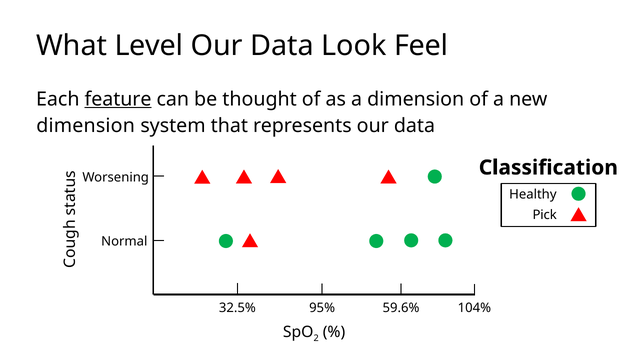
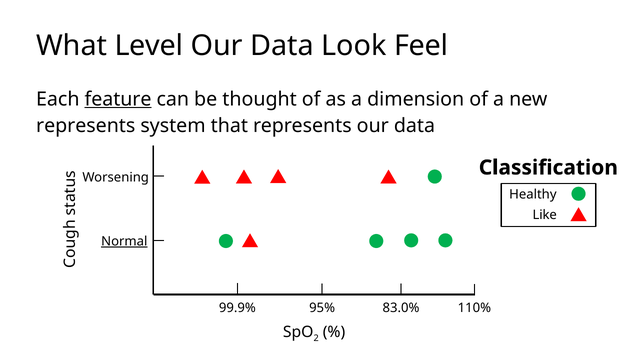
dimension at (86, 126): dimension -> represents
Pick: Pick -> Like
Normal underline: none -> present
32.5%: 32.5% -> 99.9%
104%: 104% -> 110%
59.6%: 59.6% -> 83.0%
